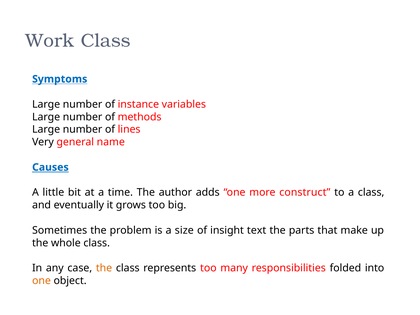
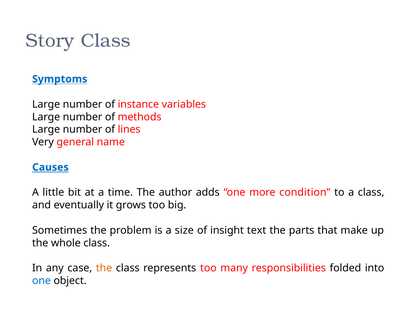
Work: Work -> Story
construct: construct -> condition
one at (41, 281) colour: orange -> blue
